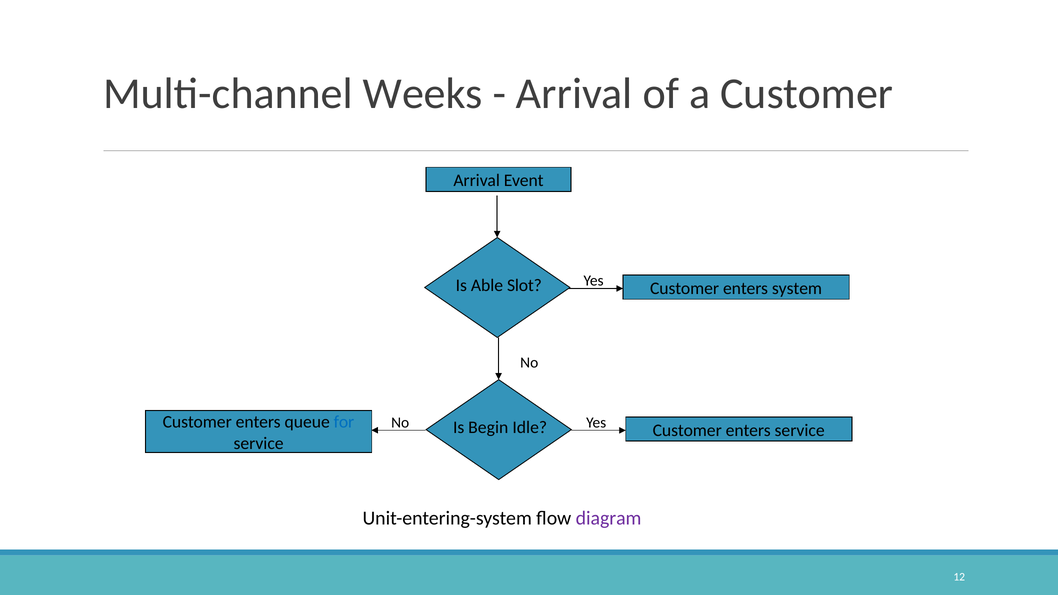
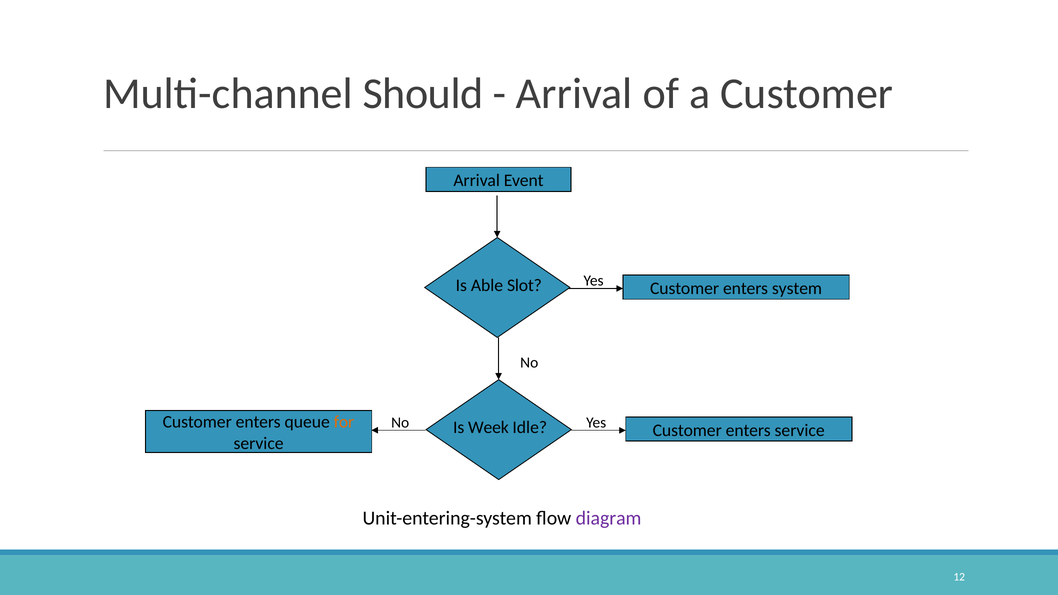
Weeks: Weeks -> Should
for colour: blue -> orange
Begin: Begin -> Week
